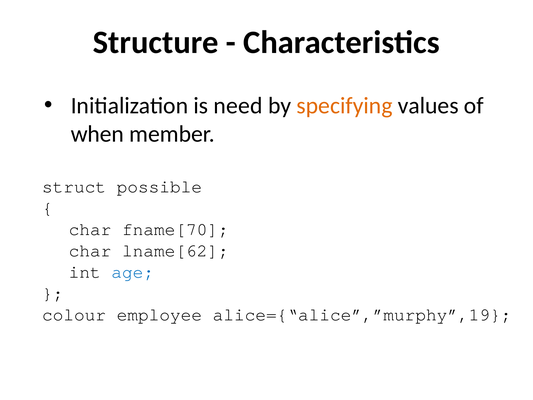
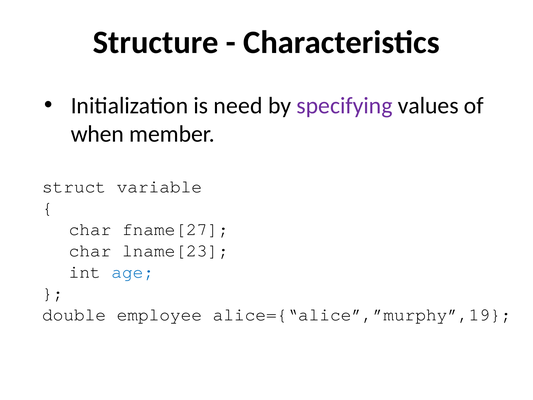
specifying colour: orange -> purple
possible: possible -> variable
fname[70: fname[70 -> fname[27
lname[62: lname[62 -> lname[23
colour: colour -> double
